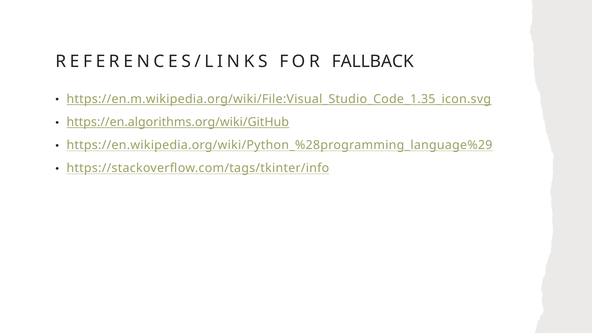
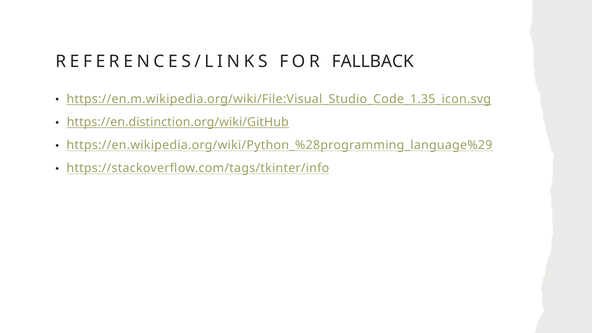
https://en.algorithms.org/wiki/GitHub: https://en.algorithms.org/wiki/GitHub -> https://en.distinction.org/wiki/GitHub
